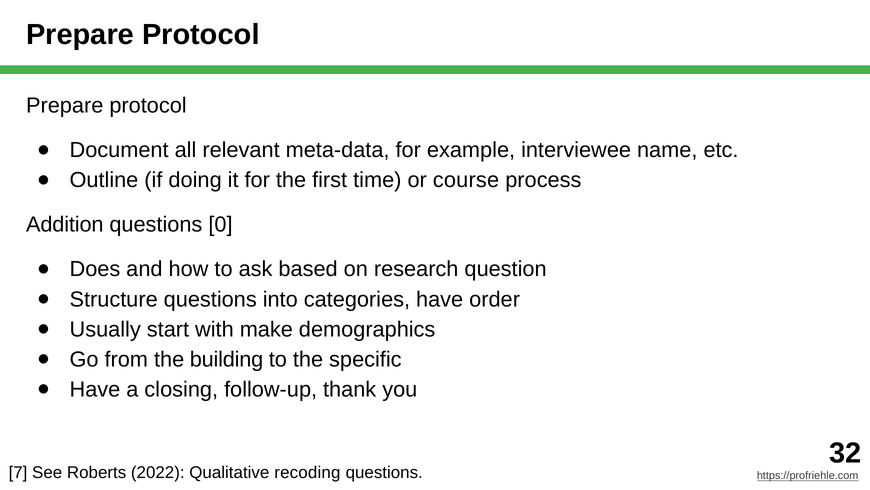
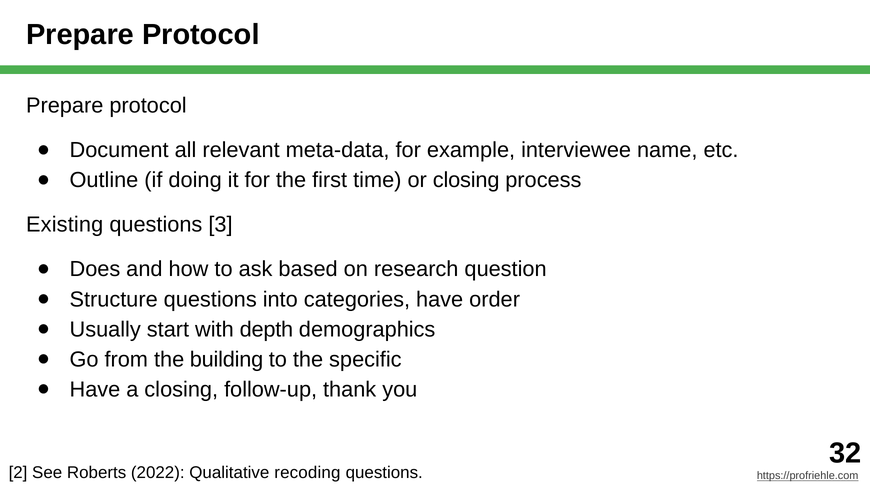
or course: course -> closing
Addition: Addition -> Existing
0: 0 -> 3
make: make -> depth
7: 7 -> 2
